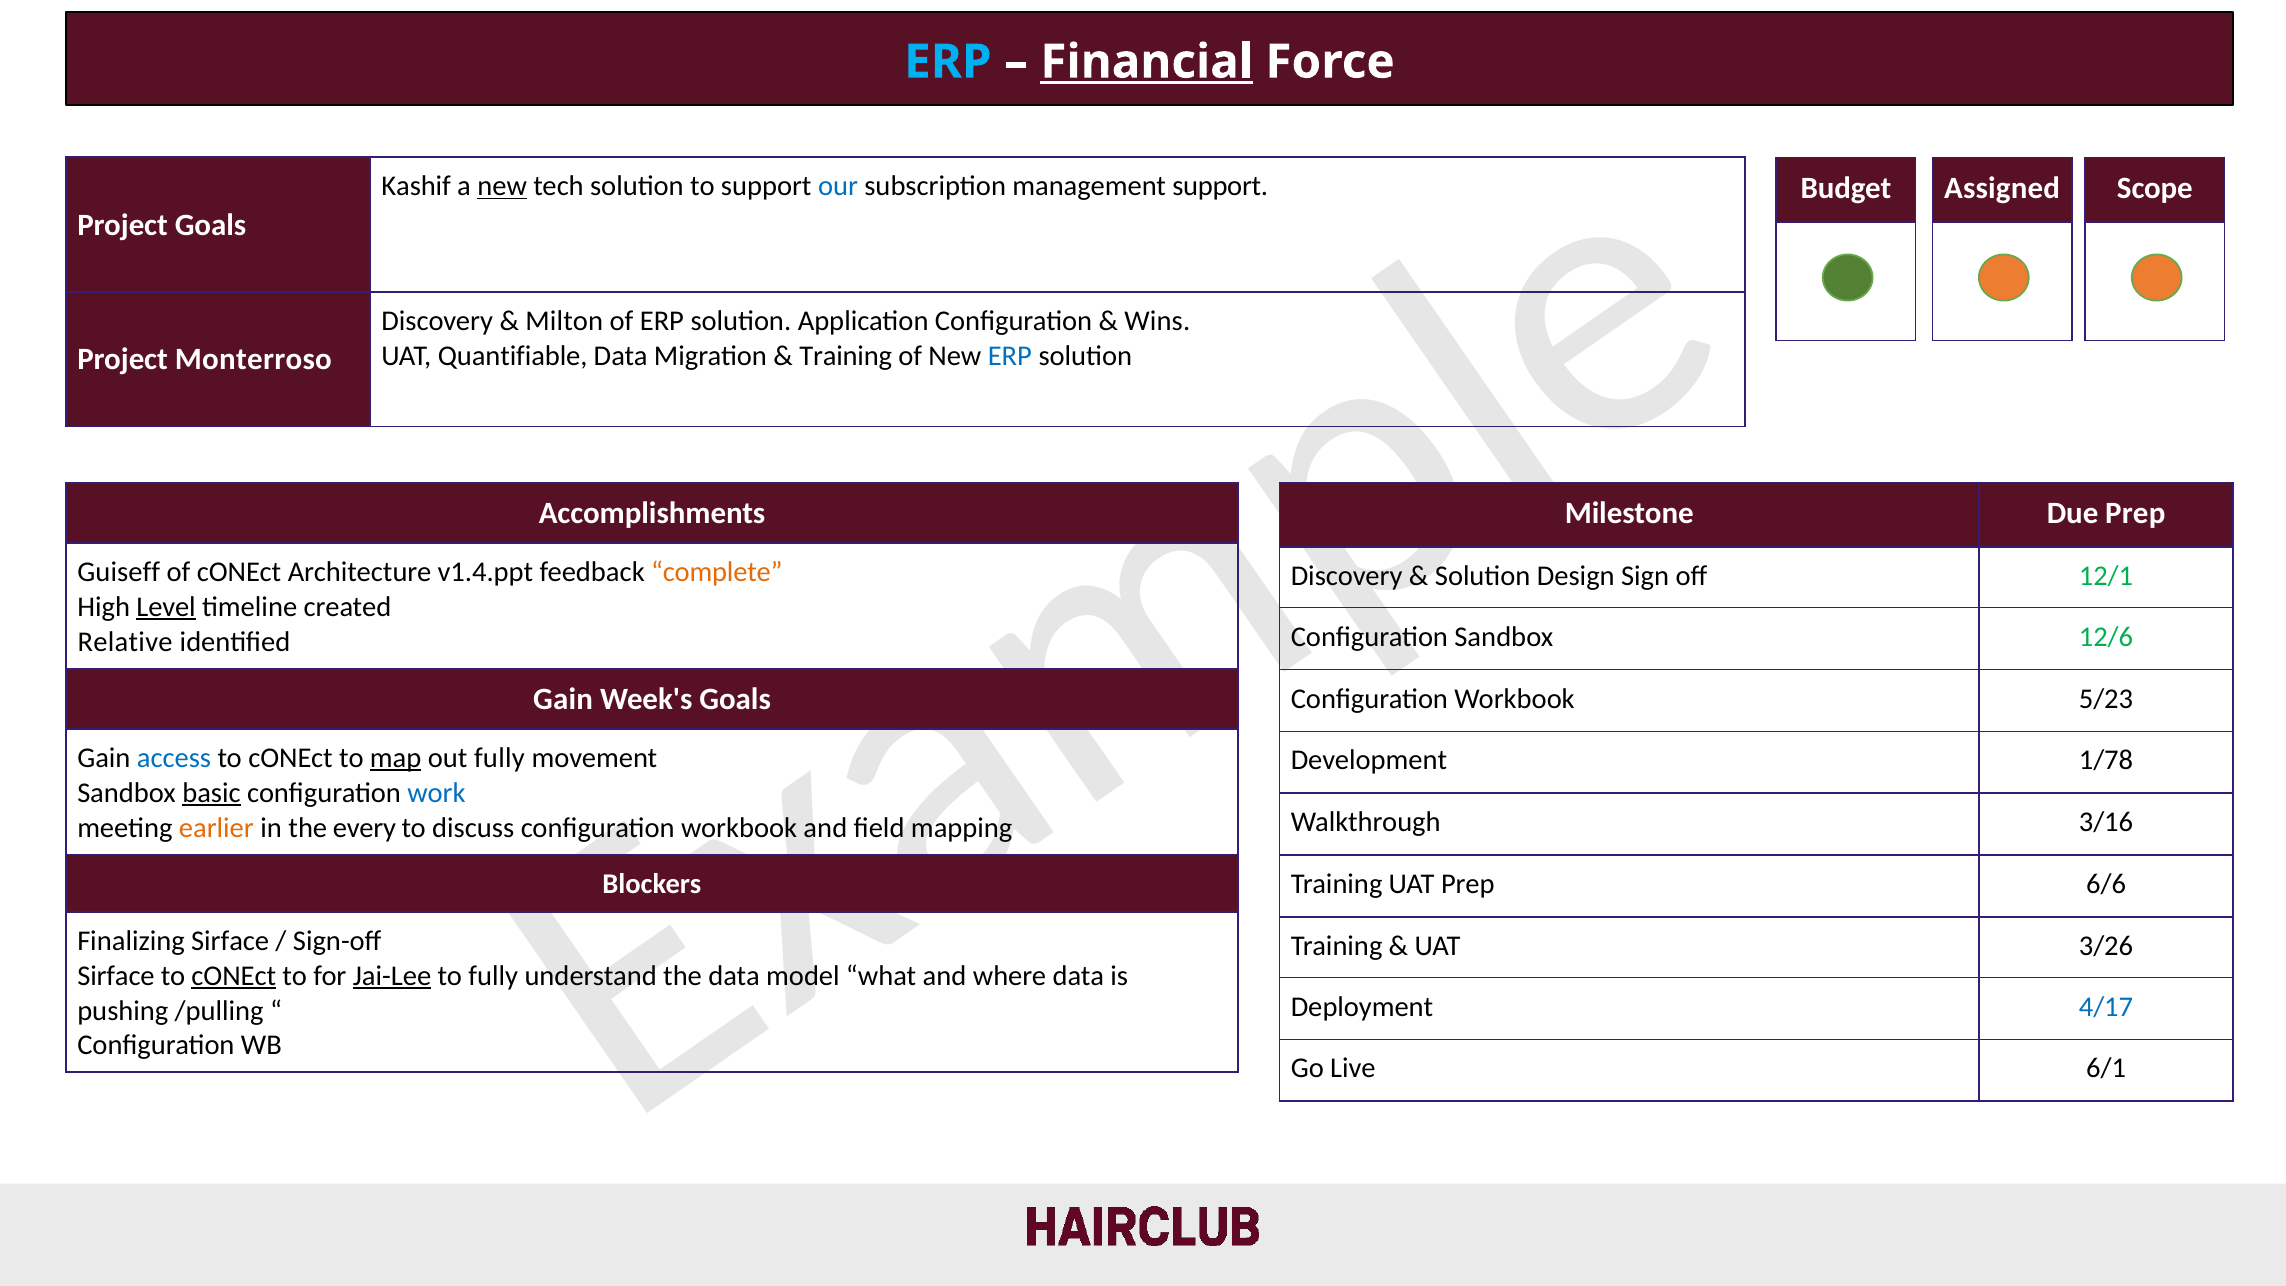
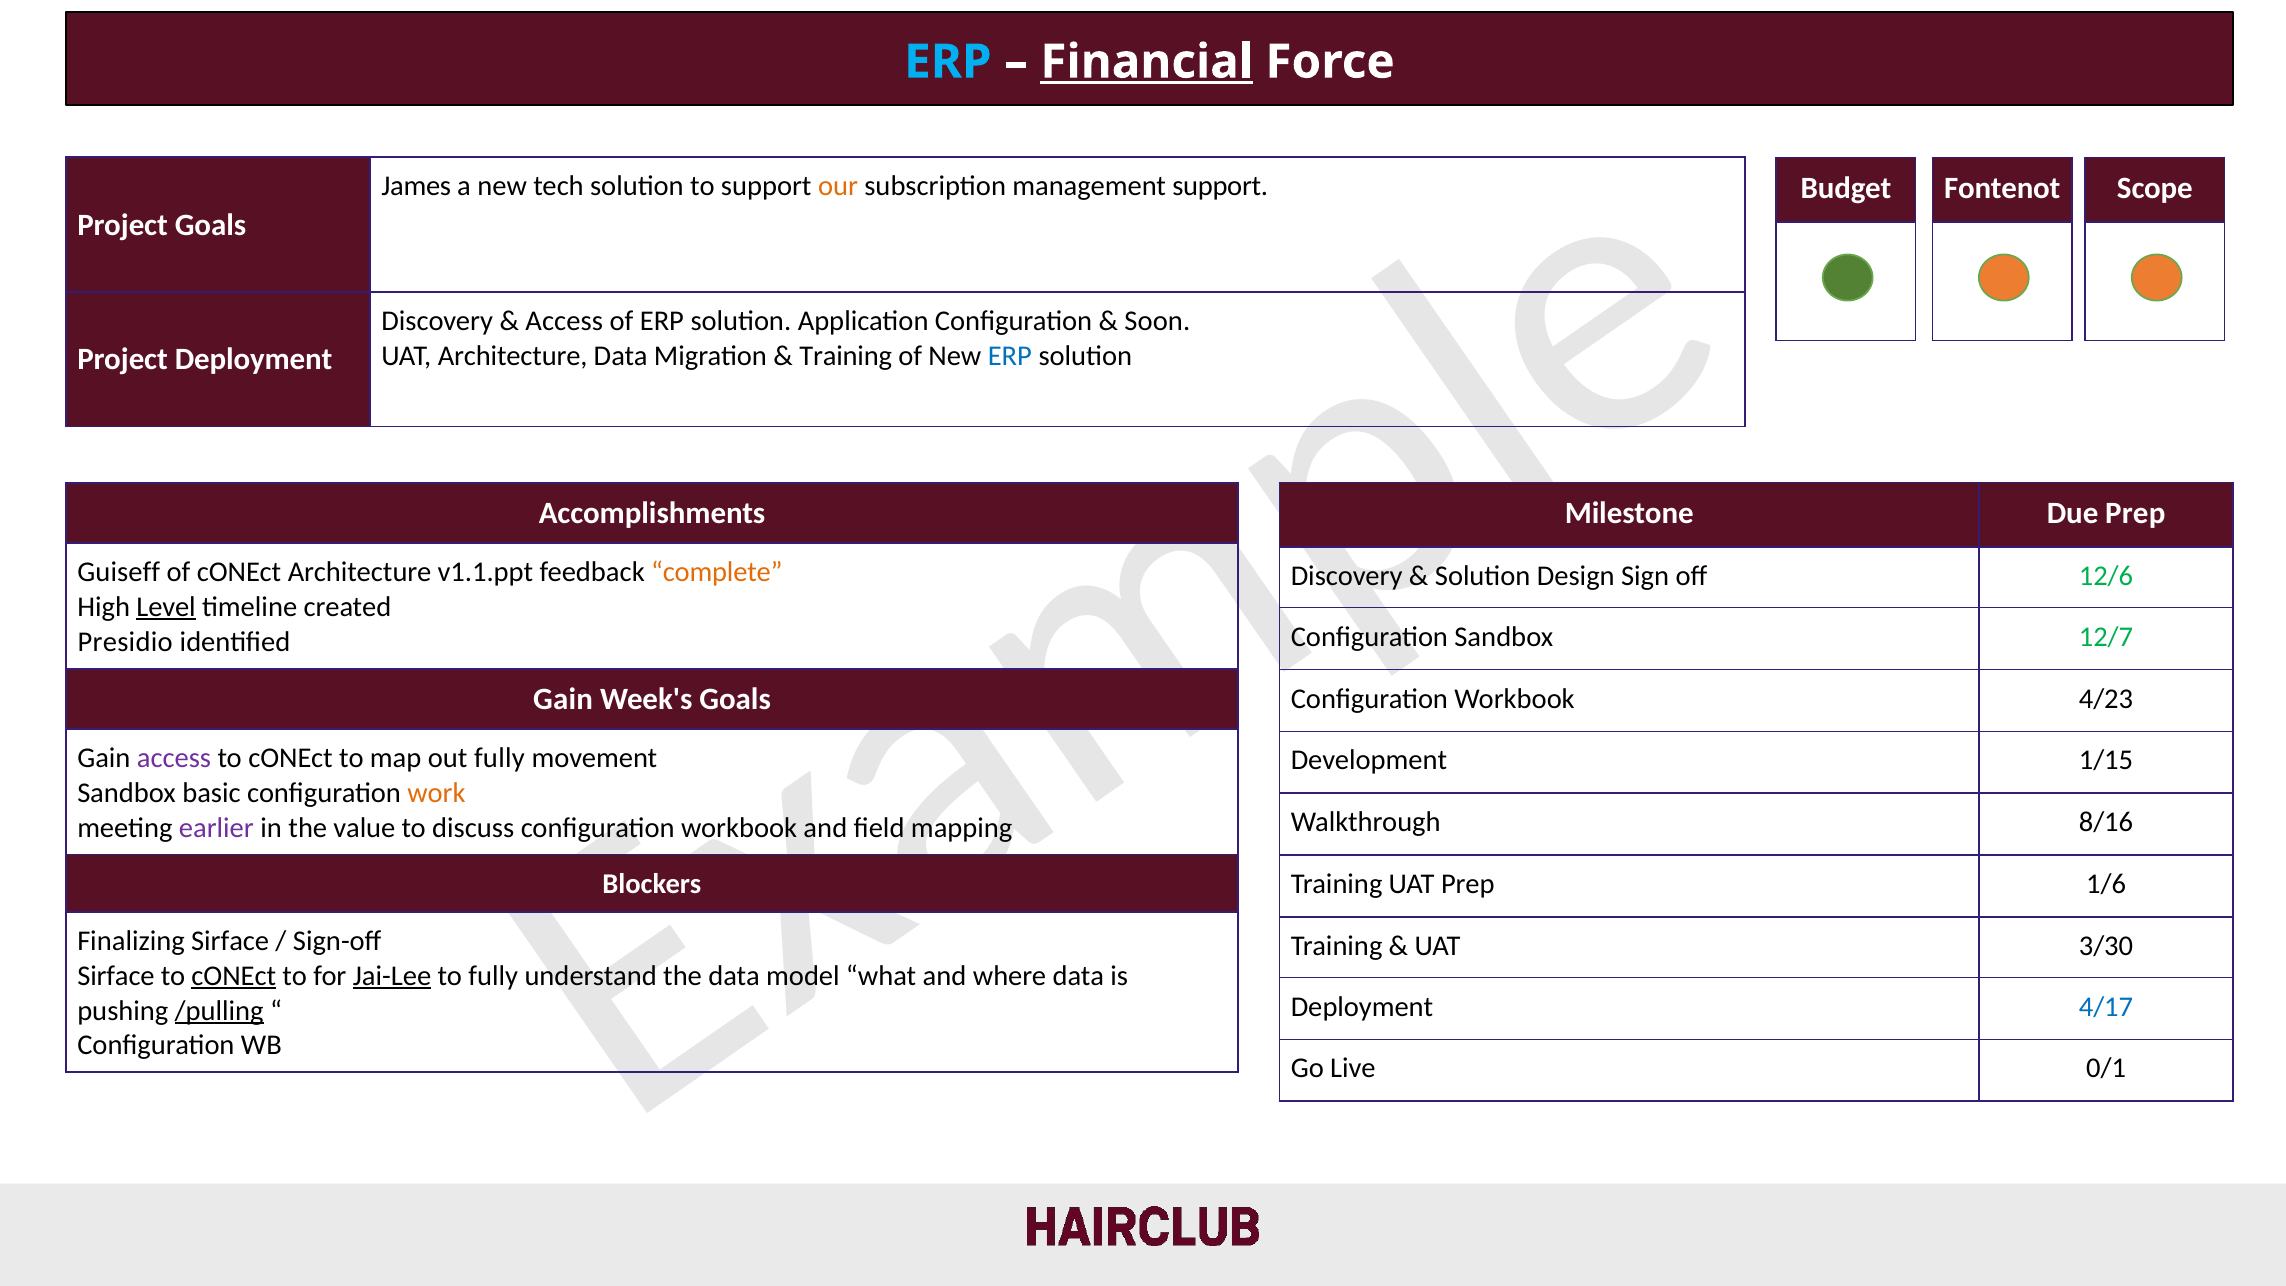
Kashif: Kashif -> James
new at (502, 186) underline: present -> none
our colour: blue -> orange
Assigned: Assigned -> Fontenot
Milton at (564, 321): Milton -> Access
Wins: Wins -> Soon
UAT Quantifiable: Quantifiable -> Architecture
Project Monterroso: Monterroso -> Deployment
v1.4.ppt: v1.4.ppt -> v1.1.ppt
12/1: 12/1 -> 12/6
12/6: 12/6 -> 12/7
Relative: Relative -> Presidio
5/23: 5/23 -> 4/23
access at (174, 758) colour: blue -> purple
map underline: present -> none
1/78: 1/78 -> 1/15
basic underline: present -> none
work colour: blue -> orange
3/16: 3/16 -> 8/16
earlier colour: orange -> purple
every: every -> value
6/6: 6/6 -> 1/6
3/26: 3/26 -> 3/30
/pulling underline: none -> present
6/1: 6/1 -> 0/1
